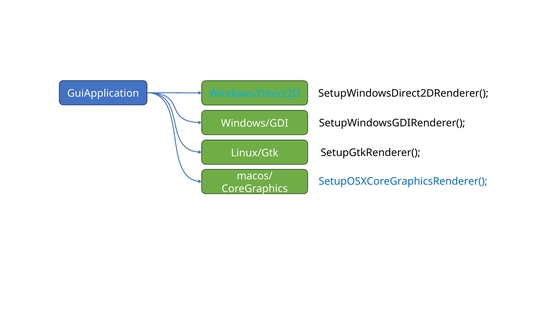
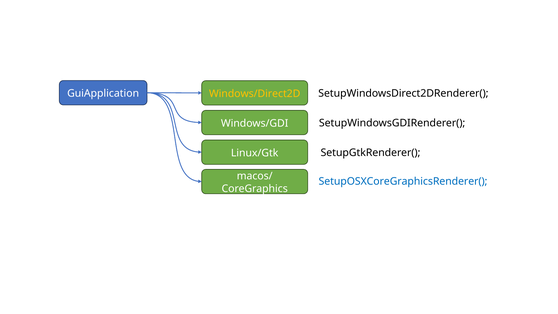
Windows/Direct2D colour: light blue -> yellow
